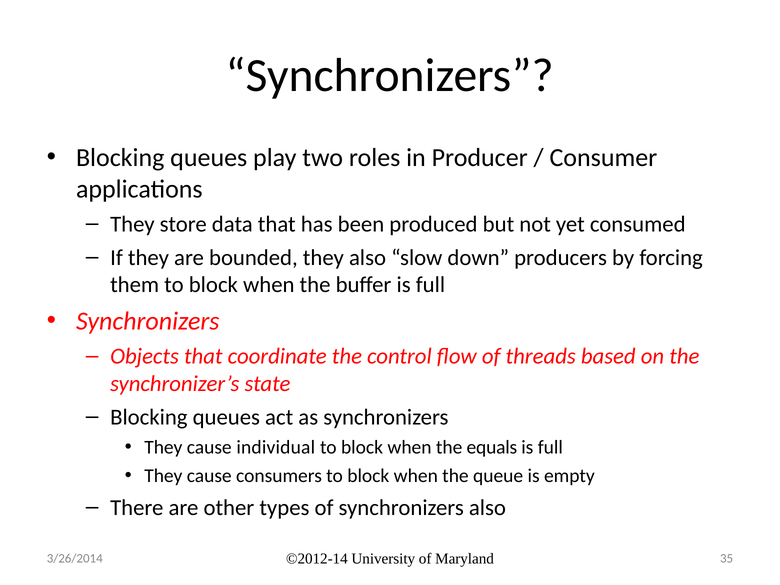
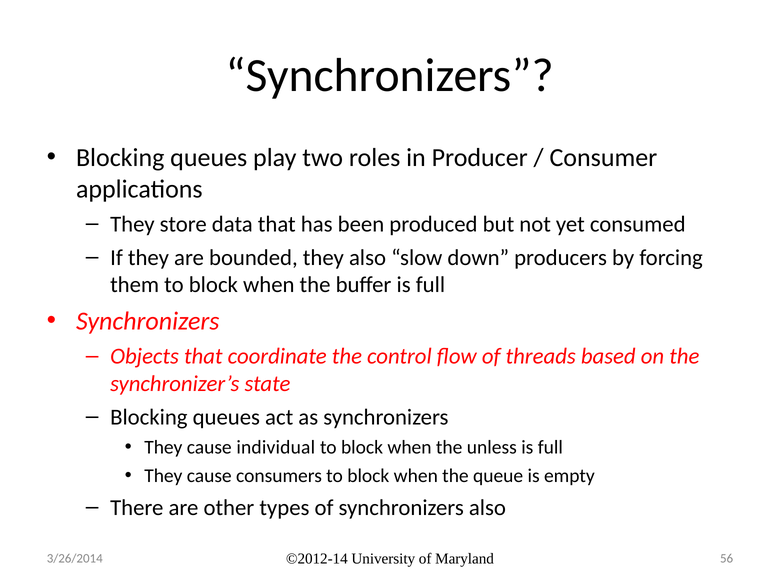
equals: equals -> unless
35: 35 -> 56
